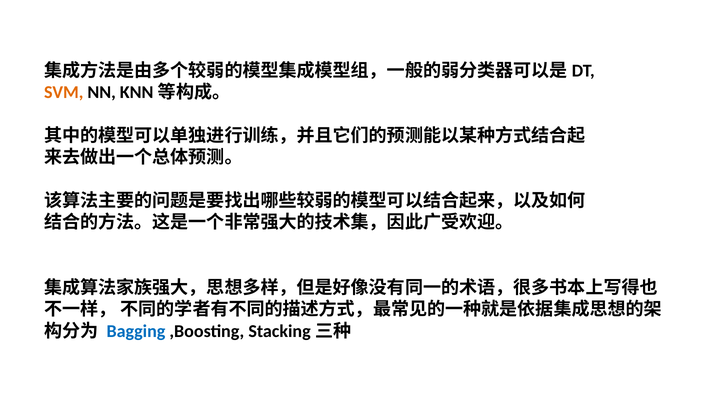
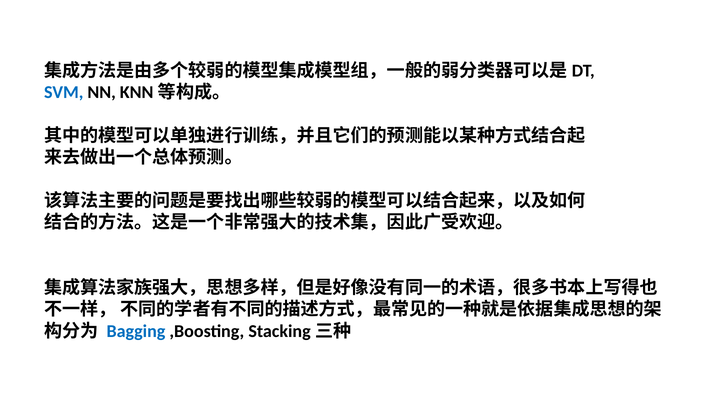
SVM colour: orange -> blue
